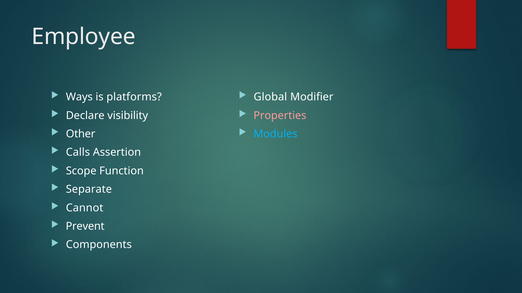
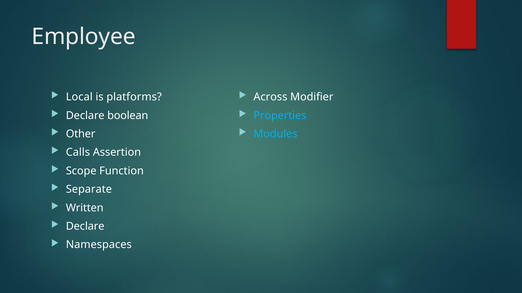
Ways: Ways -> Local
Global: Global -> Across
visibility: visibility -> boolean
Properties colour: pink -> light blue
Cannot: Cannot -> Written
Prevent at (85, 227): Prevent -> Declare
Components: Components -> Namespaces
